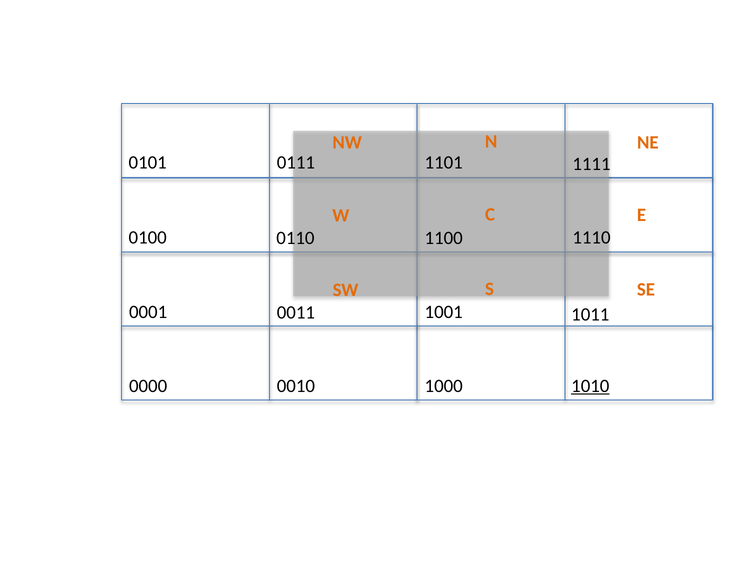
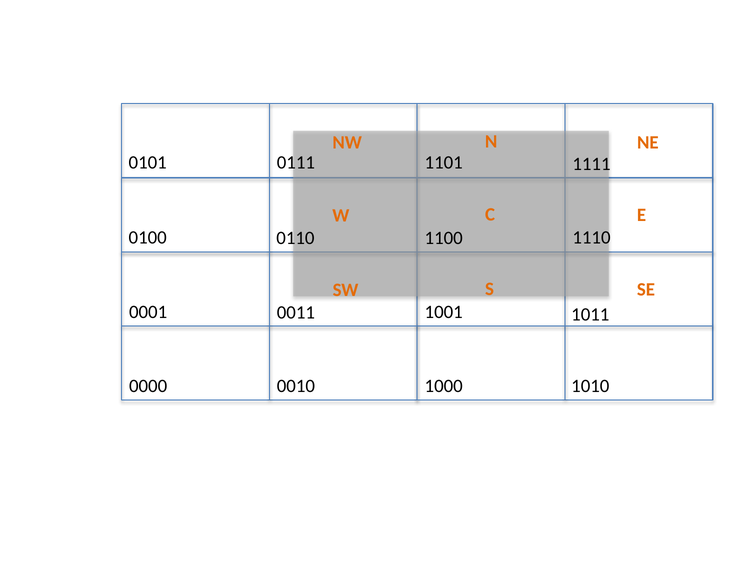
1010 underline: present -> none
